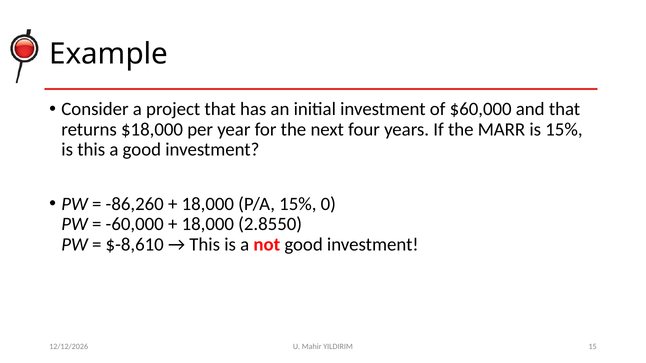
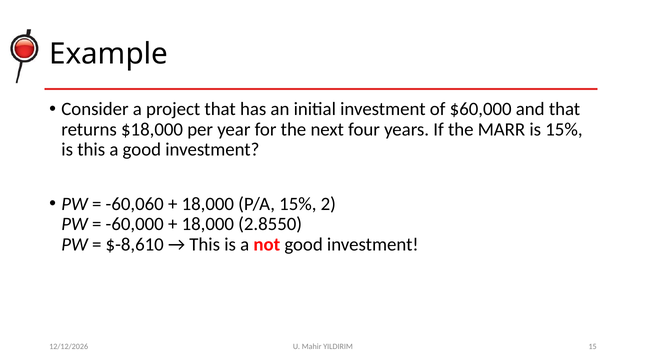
-86,260: -86,260 -> -60,060
0: 0 -> 2
